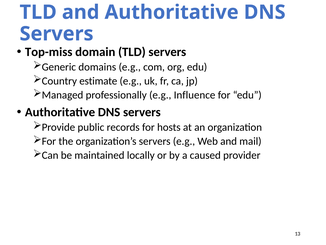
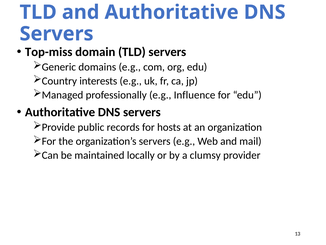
estimate: estimate -> interests
caused: caused -> clumsy
